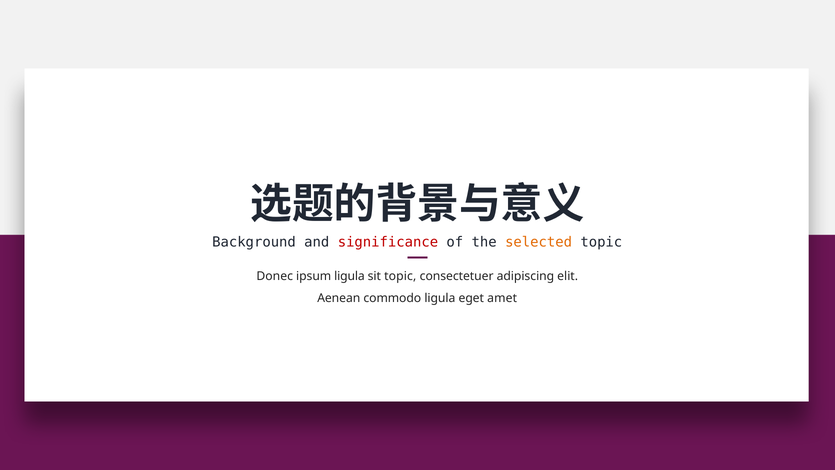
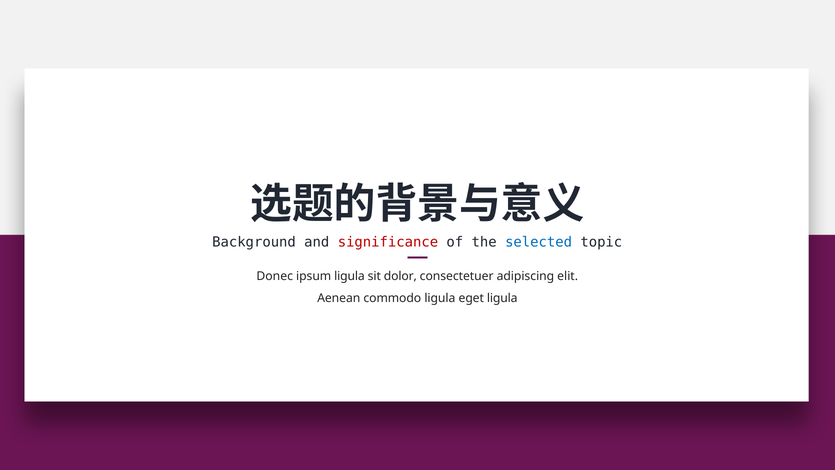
selected colour: orange -> blue
sit topic: topic -> dolor
eget amet: amet -> ligula
